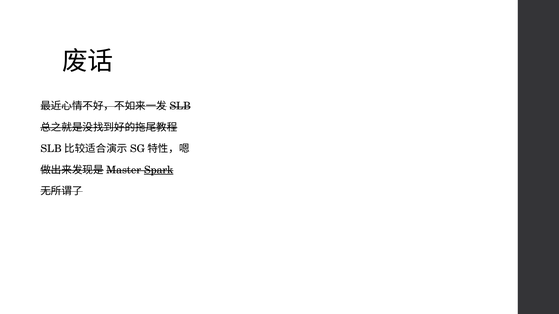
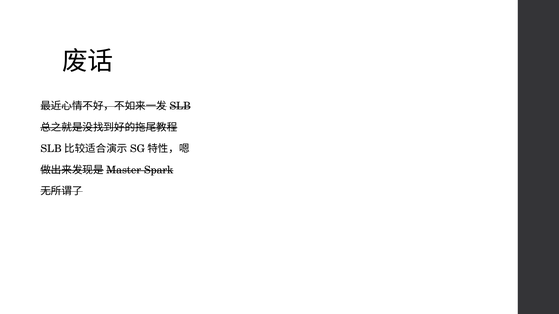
Spark underline: present -> none
